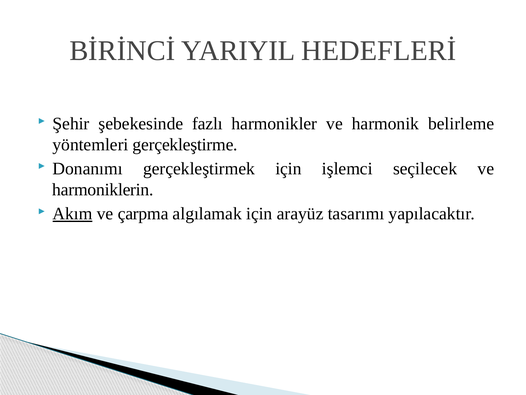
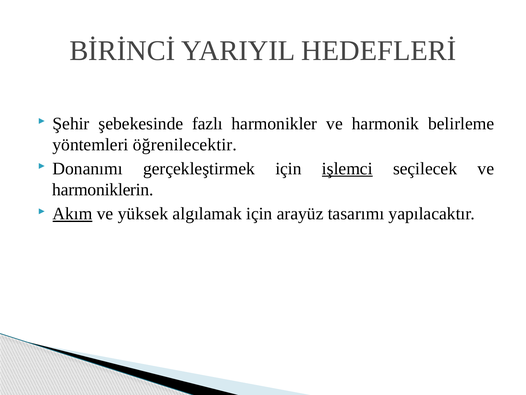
gerçekleştirme: gerçekleştirme -> öğrenilecektir
işlemci underline: none -> present
çarpma: çarpma -> yüksek
